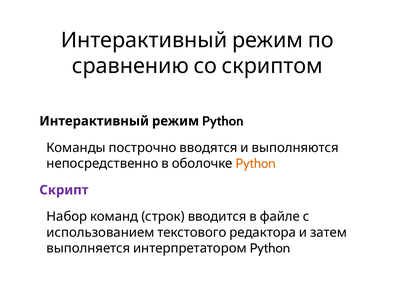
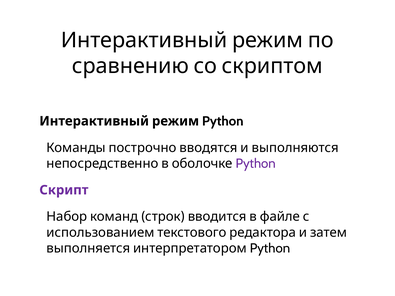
Python at (256, 164) colour: orange -> purple
